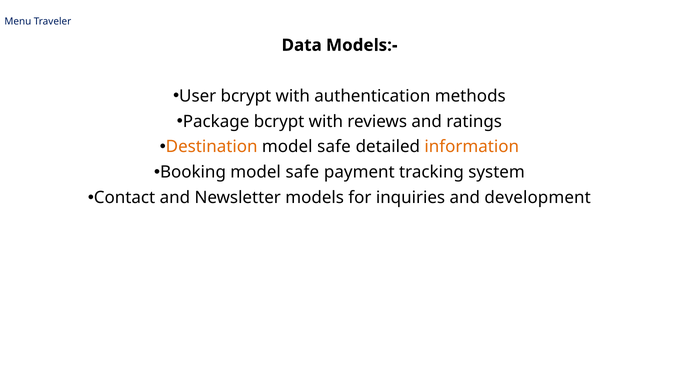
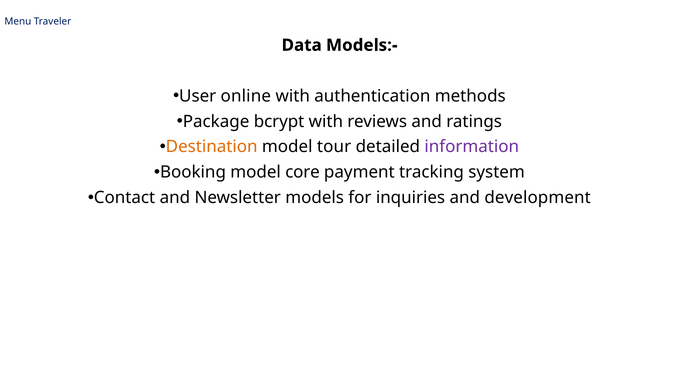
User bcrypt: bcrypt -> online
safe at (334, 147): safe -> tour
information colour: orange -> purple
Booking model safe: safe -> core
